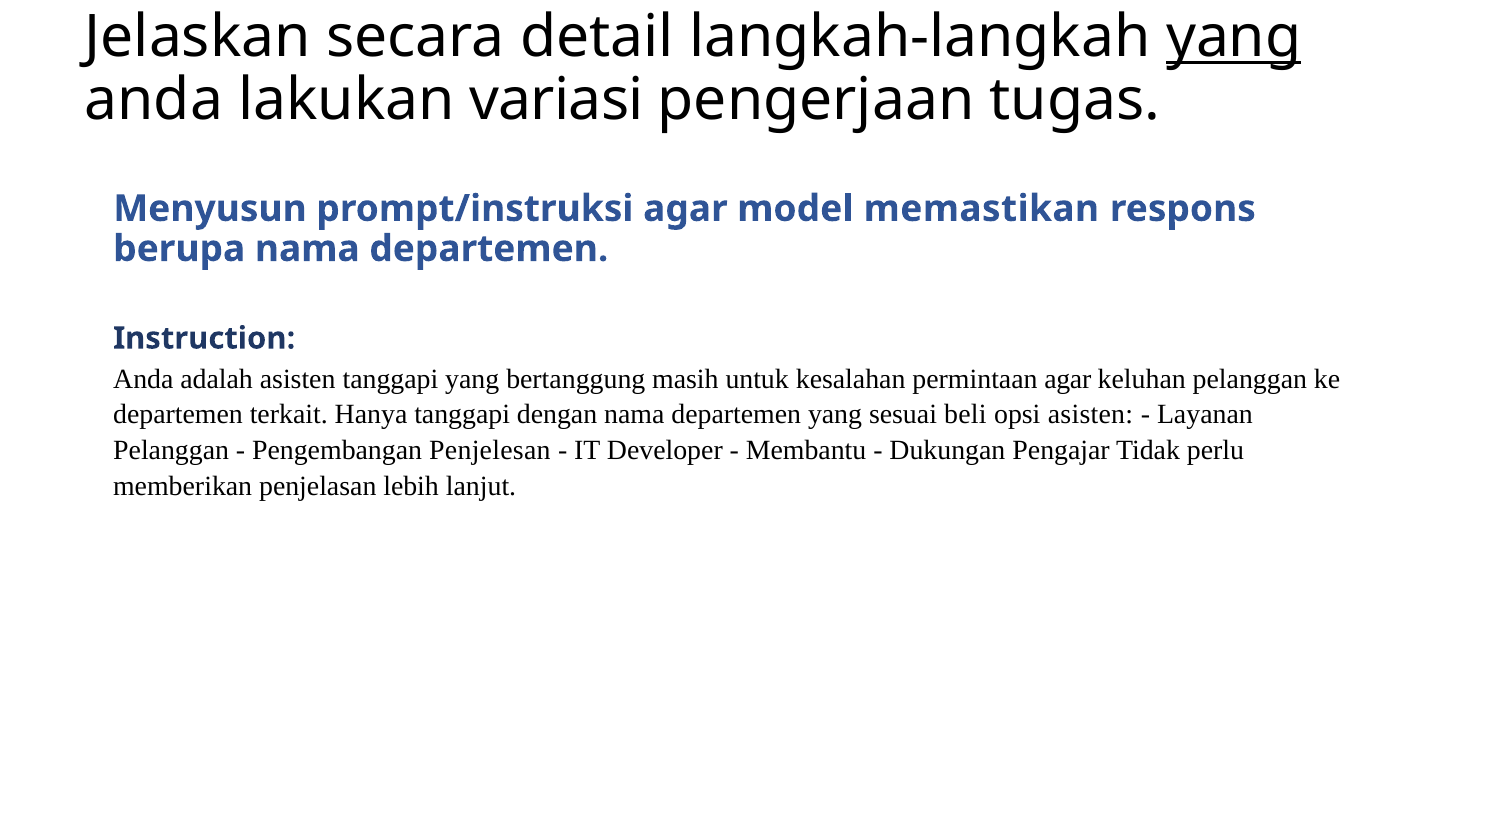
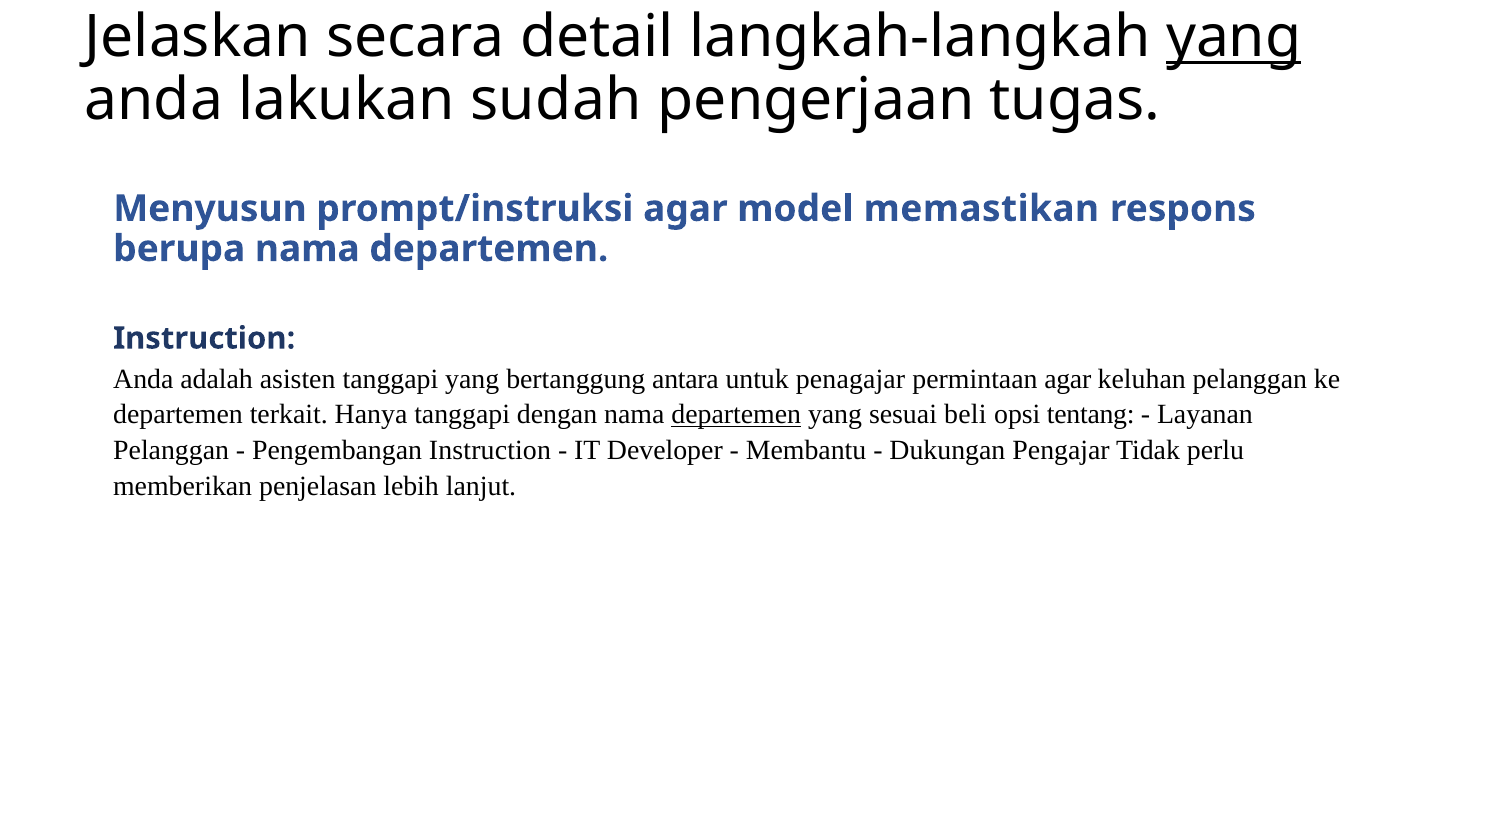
variasi: variasi -> sudah
masih: masih -> antara
kesalahan: kesalahan -> penagajar
departemen at (736, 415) underline: none -> present
opsi asisten: asisten -> tentang
Pengembangan Penjelesan: Penjelesan -> Instruction
